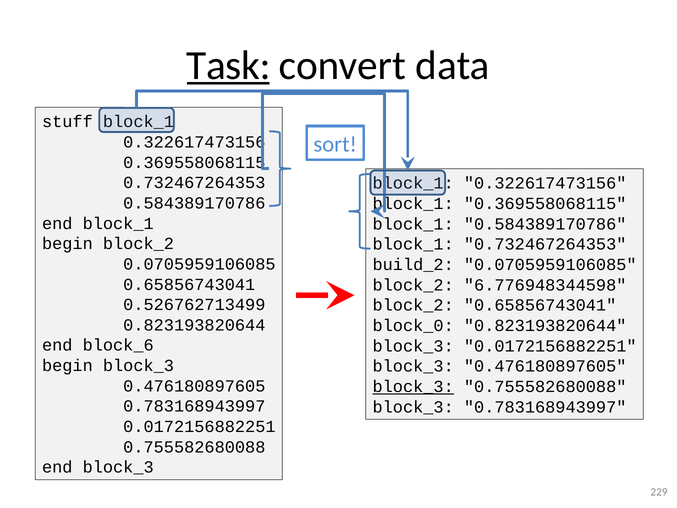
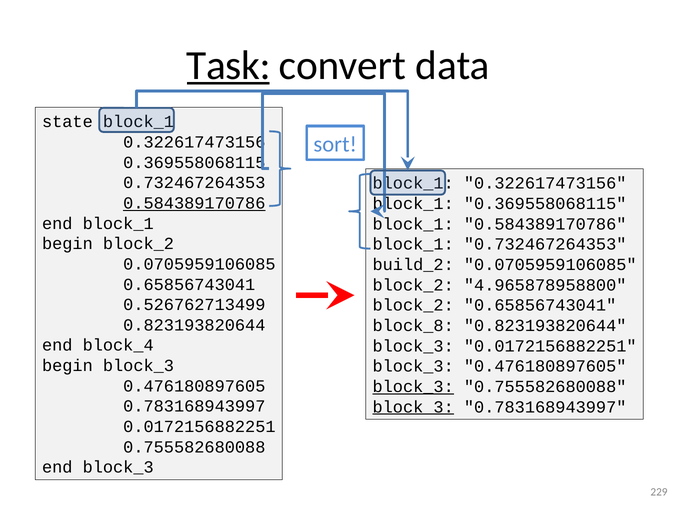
stuff: stuff -> state
0.584389170786 at (194, 203) underline: none -> present
6.776948344598: 6.776948344598 -> 4.965878958800
block_0: block_0 -> block_8
block_6: block_6 -> block_4
block_3 at (413, 407) underline: none -> present
